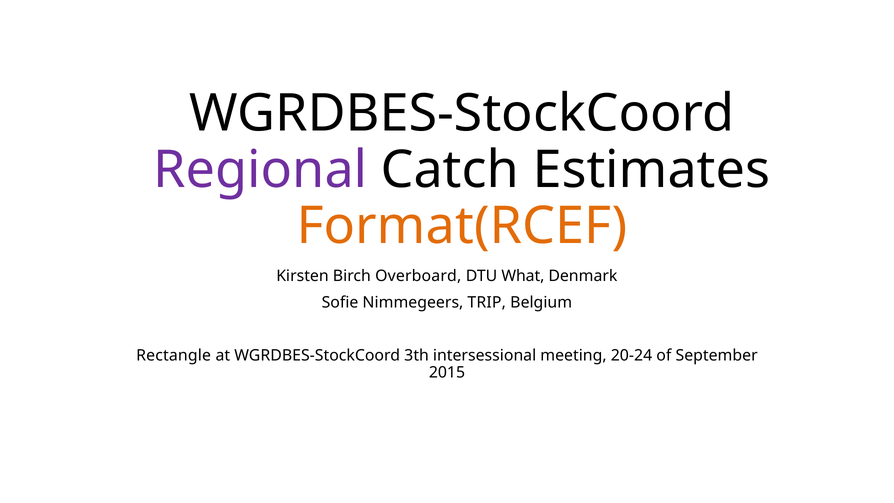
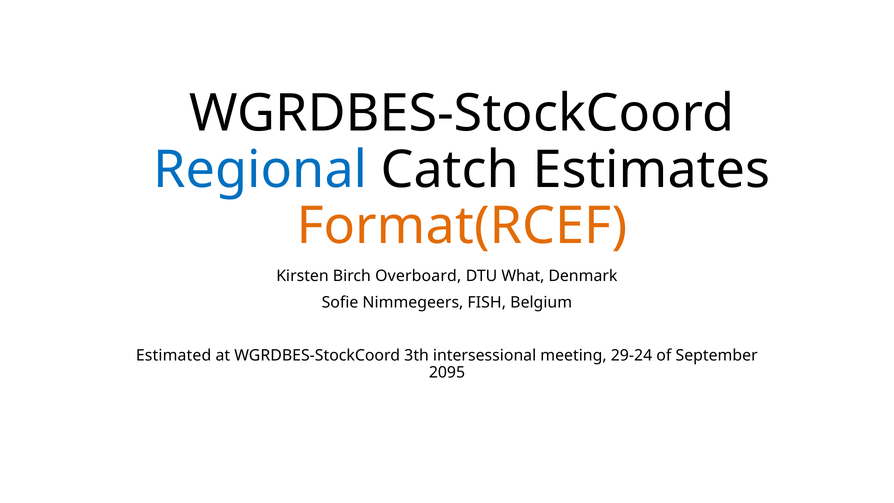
Regional colour: purple -> blue
TRIP: TRIP -> FISH
Rectangle: Rectangle -> Estimated
20-24: 20-24 -> 29-24
2015: 2015 -> 2095
